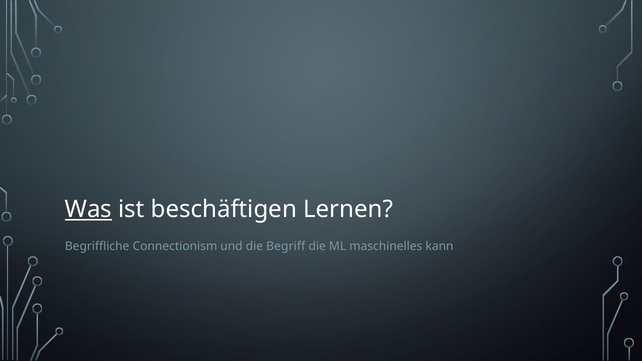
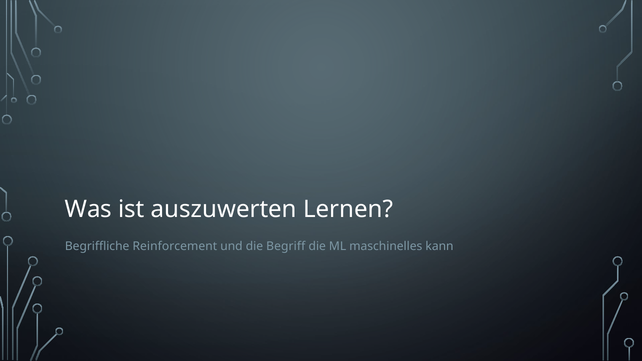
Was underline: present -> none
beschäftigen: beschäftigen -> auszuwerten
Connectionism: Connectionism -> Reinforcement
